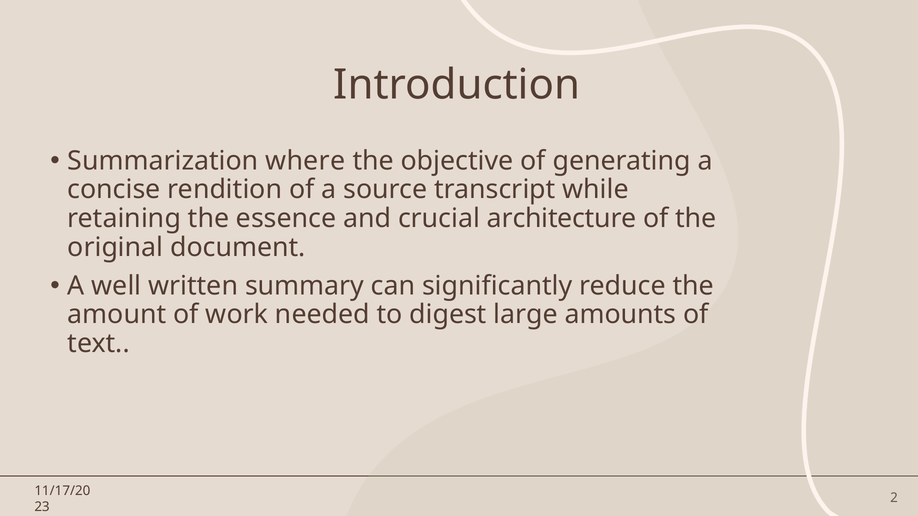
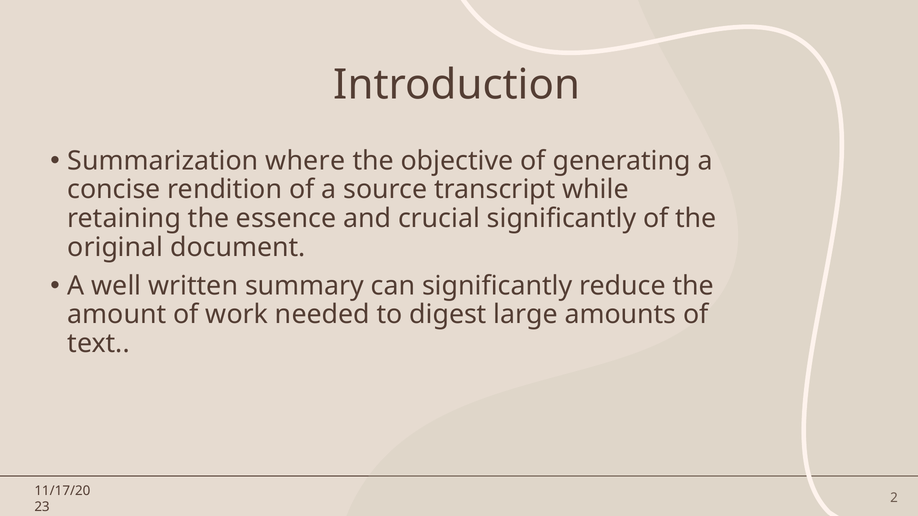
crucial architecture: architecture -> significantly
